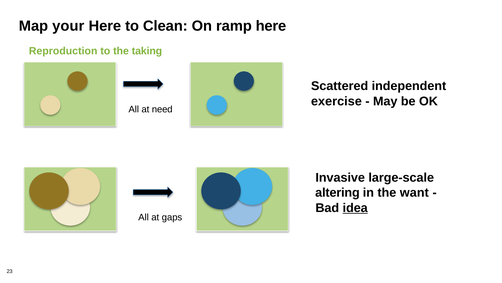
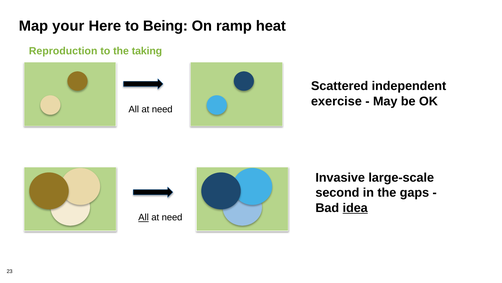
Clean: Clean -> Being
ramp here: here -> heat
altering: altering -> second
want: want -> gaps
All at (144, 217) underline: none -> present
gaps at (172, 217): gaps -> need
